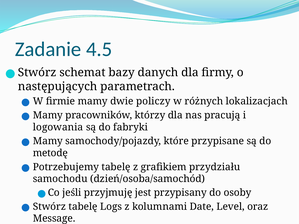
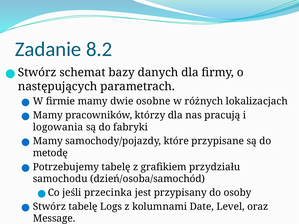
4.5: 4.5 -> 8.2
policzy: policzy -> osobne
przyjmuję: przyjmuję -> przecinka
